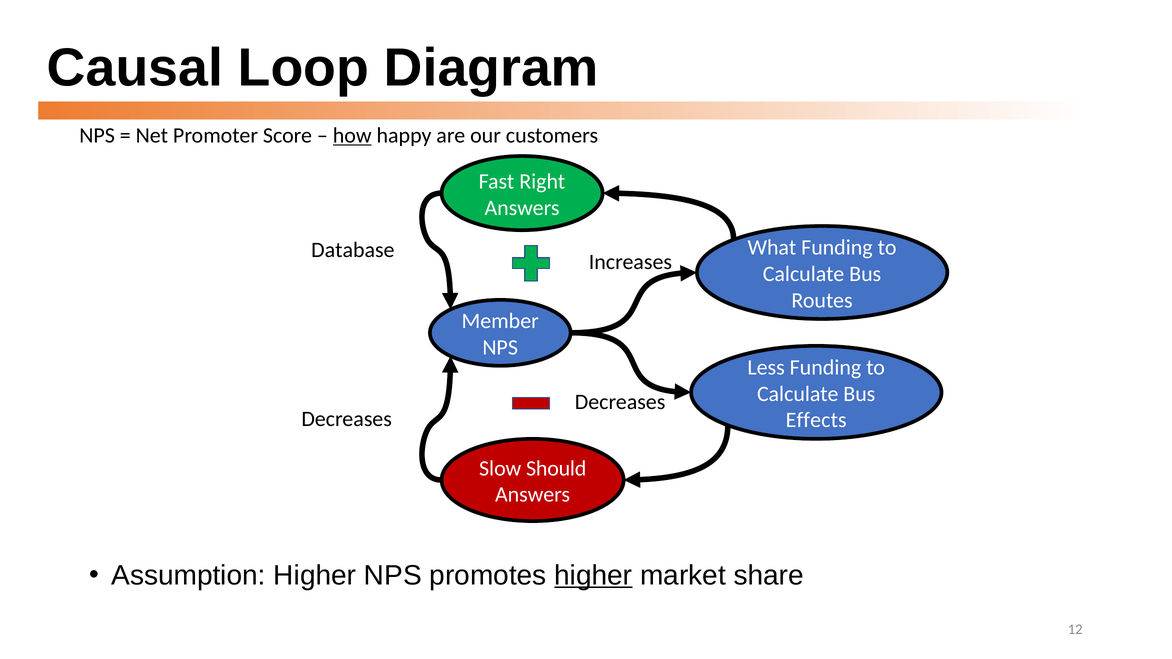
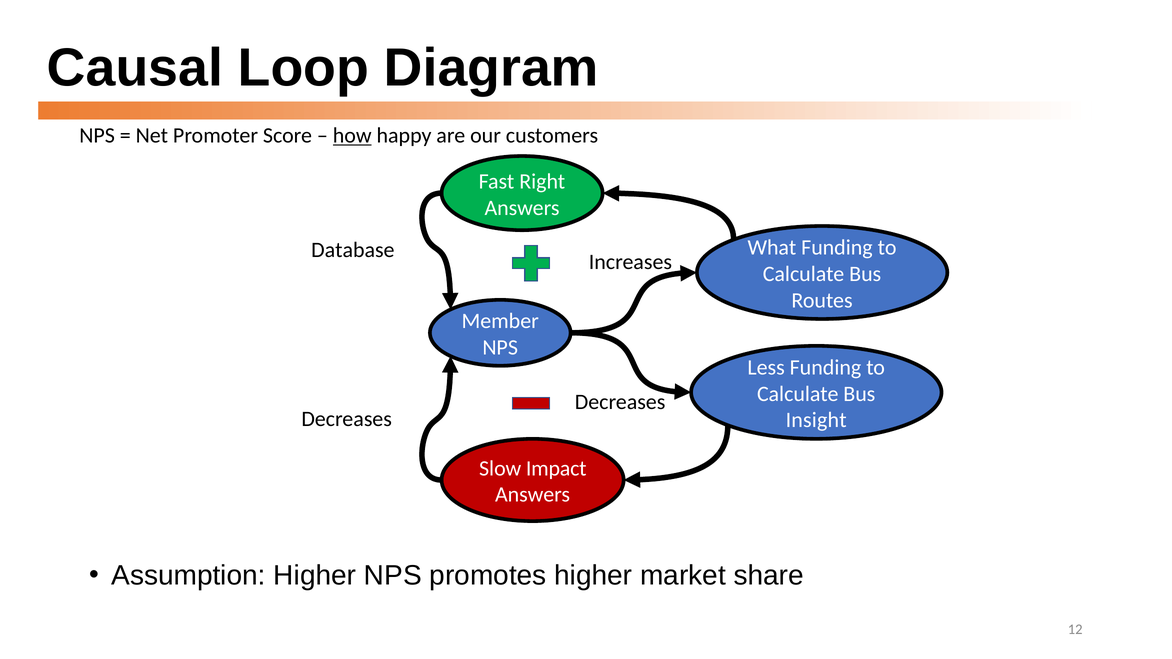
Effects: Effects -> Insight
Should: Should -> Impact
higher at (593, 575) underline: present -> none
